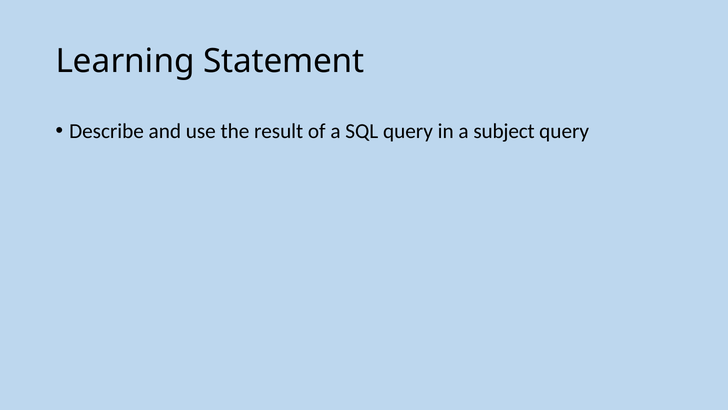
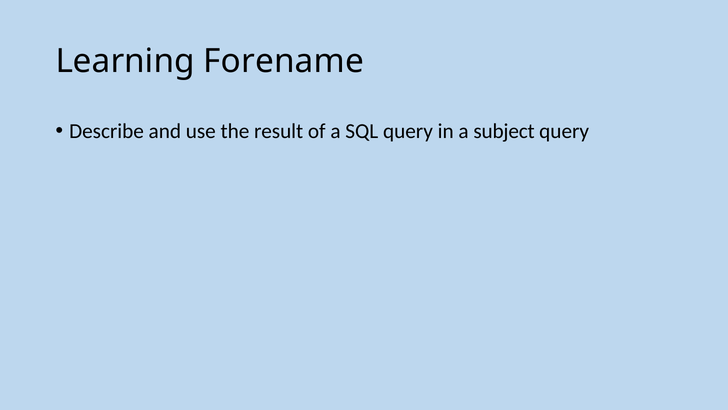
Statement: Statement -> Forename
